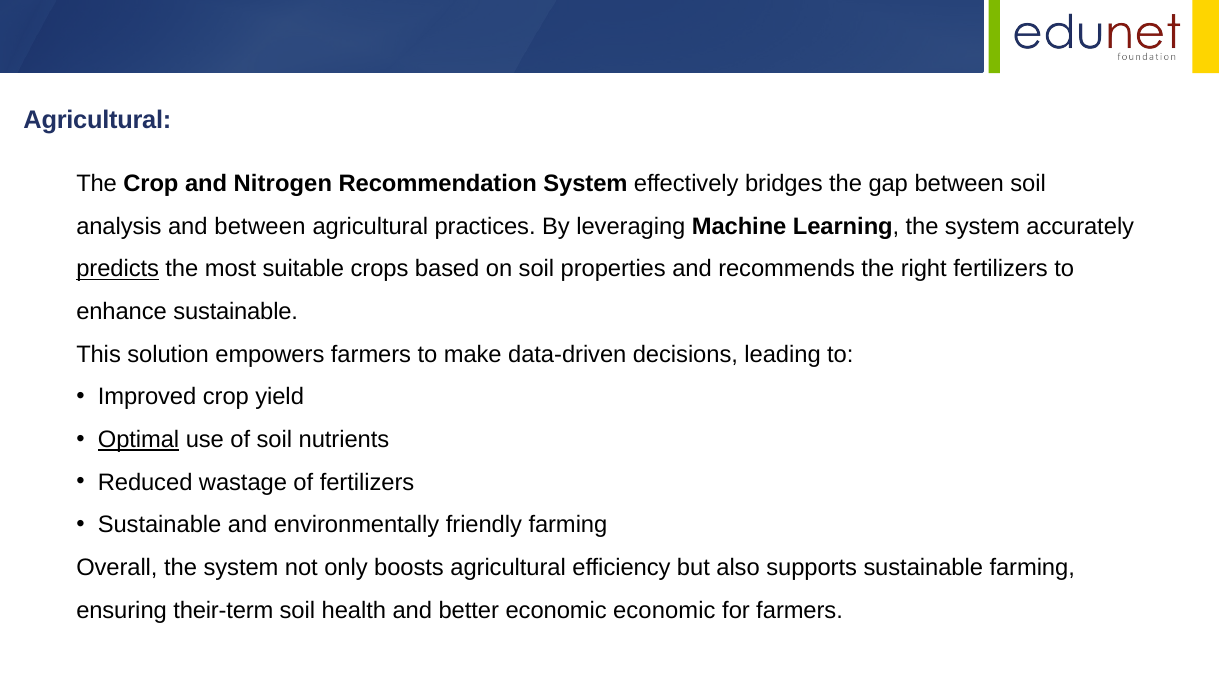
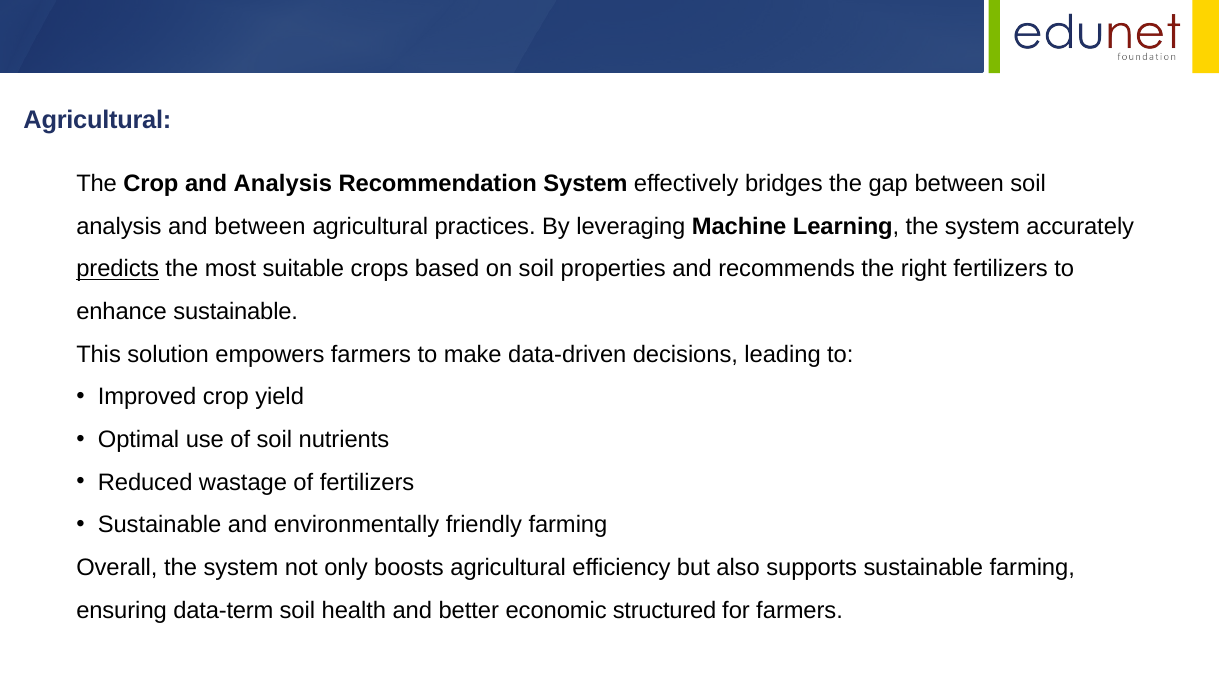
and Nitrogen: Nitrogen -> Analysis
Optimal underline: present -> none
their-term: their-term -> data-term
economic economic: economic -> structured
